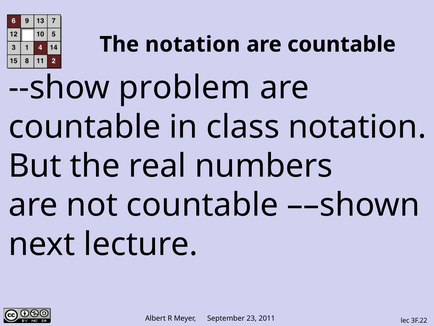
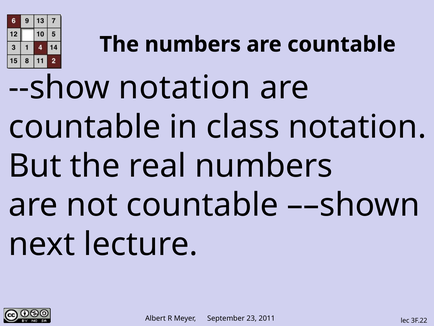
The notation: notation -> numbers
--show problem: problem -> notation
